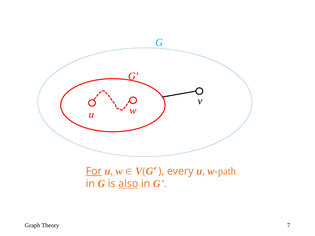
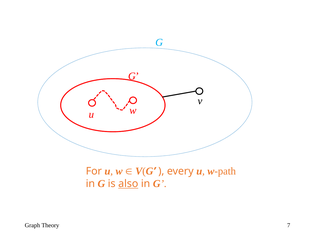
For underline: present -> none
